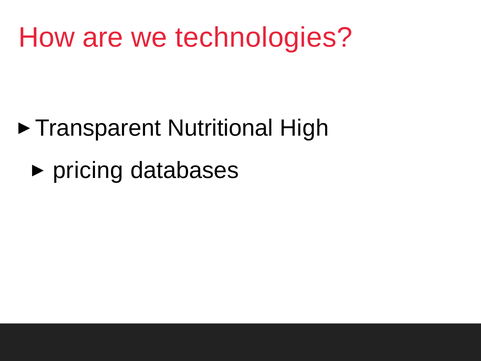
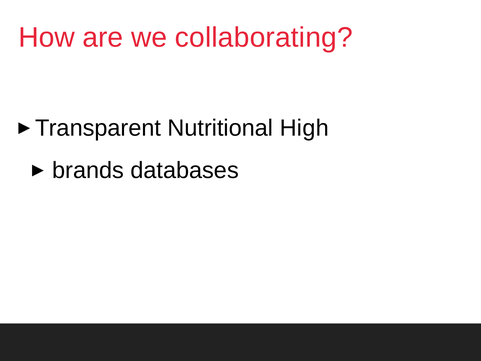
technologies: technologies -> collaborating
pricing: pricing -> brands
